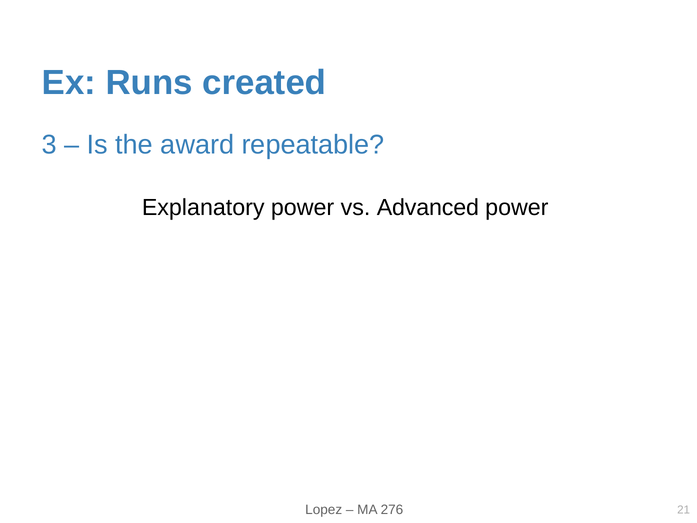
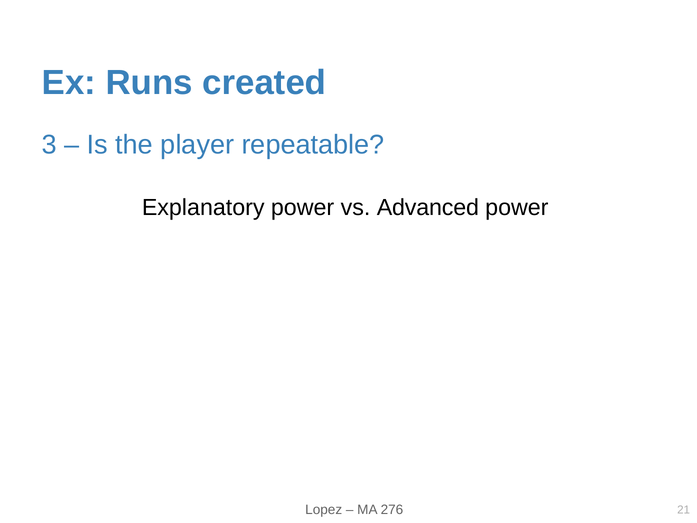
award: award -> player
